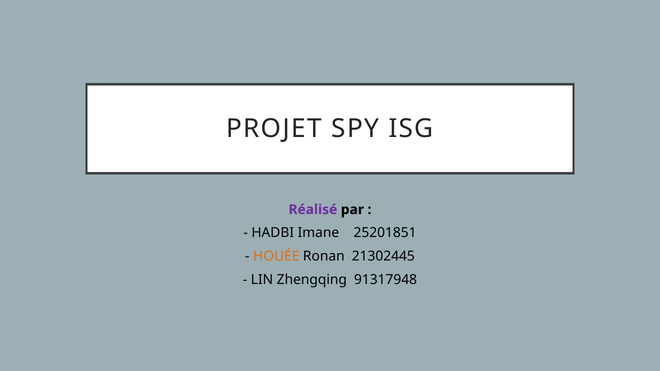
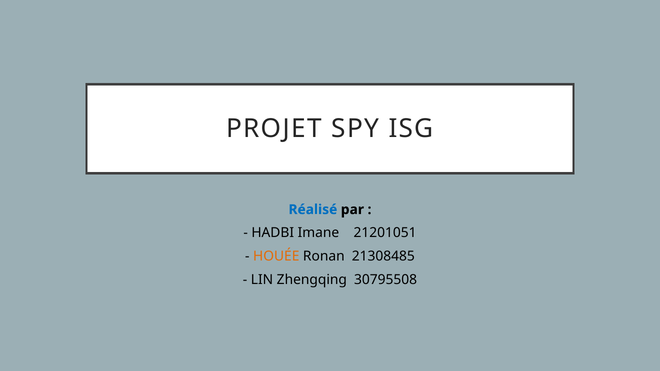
Réalisé colour: purple -> blue
25201851: 25201851 -> 21201051
21302445: 21302445 -> 21308485
91317948: 91317948 -> 30795508
